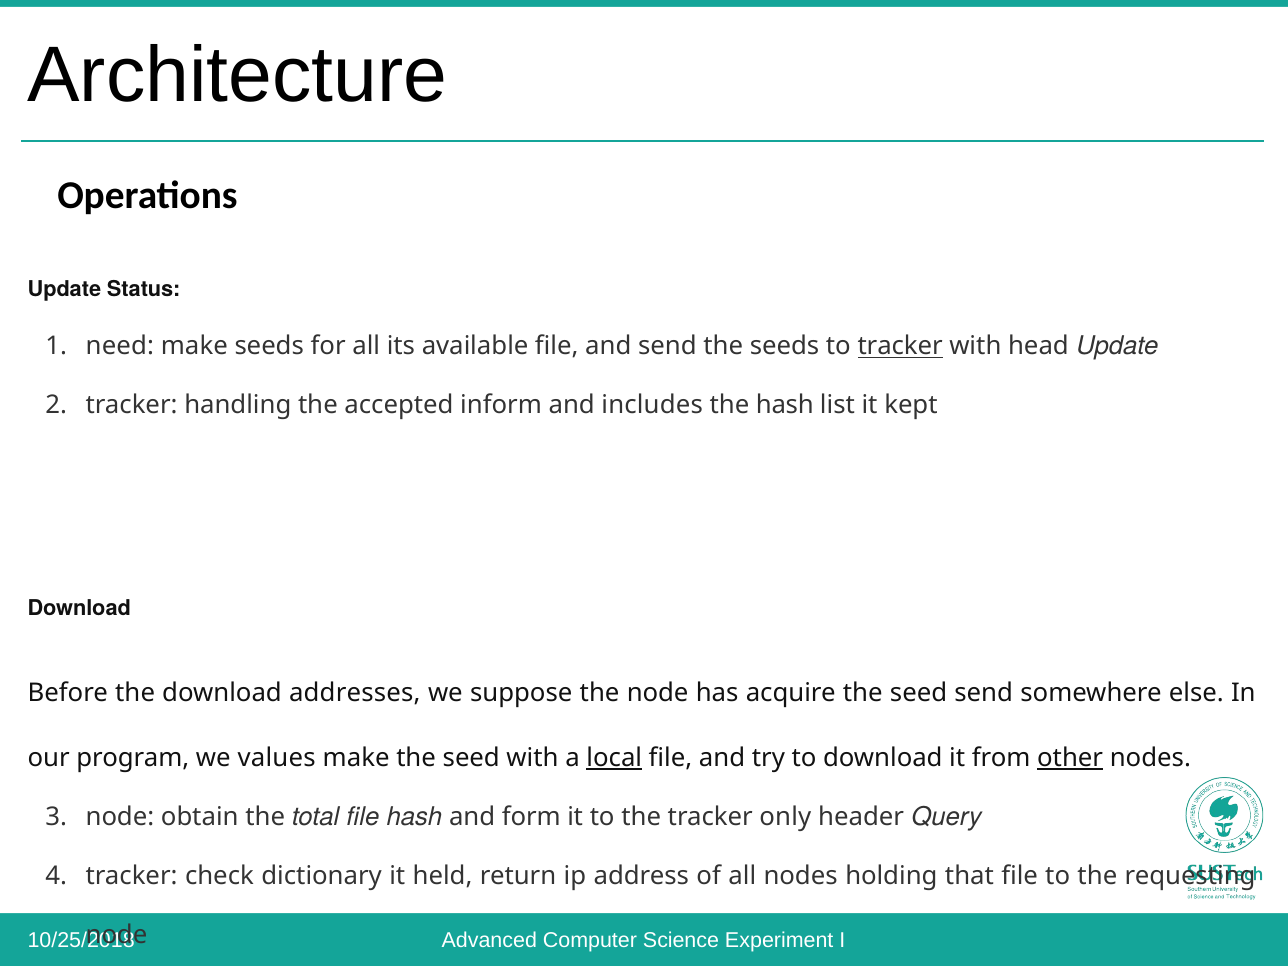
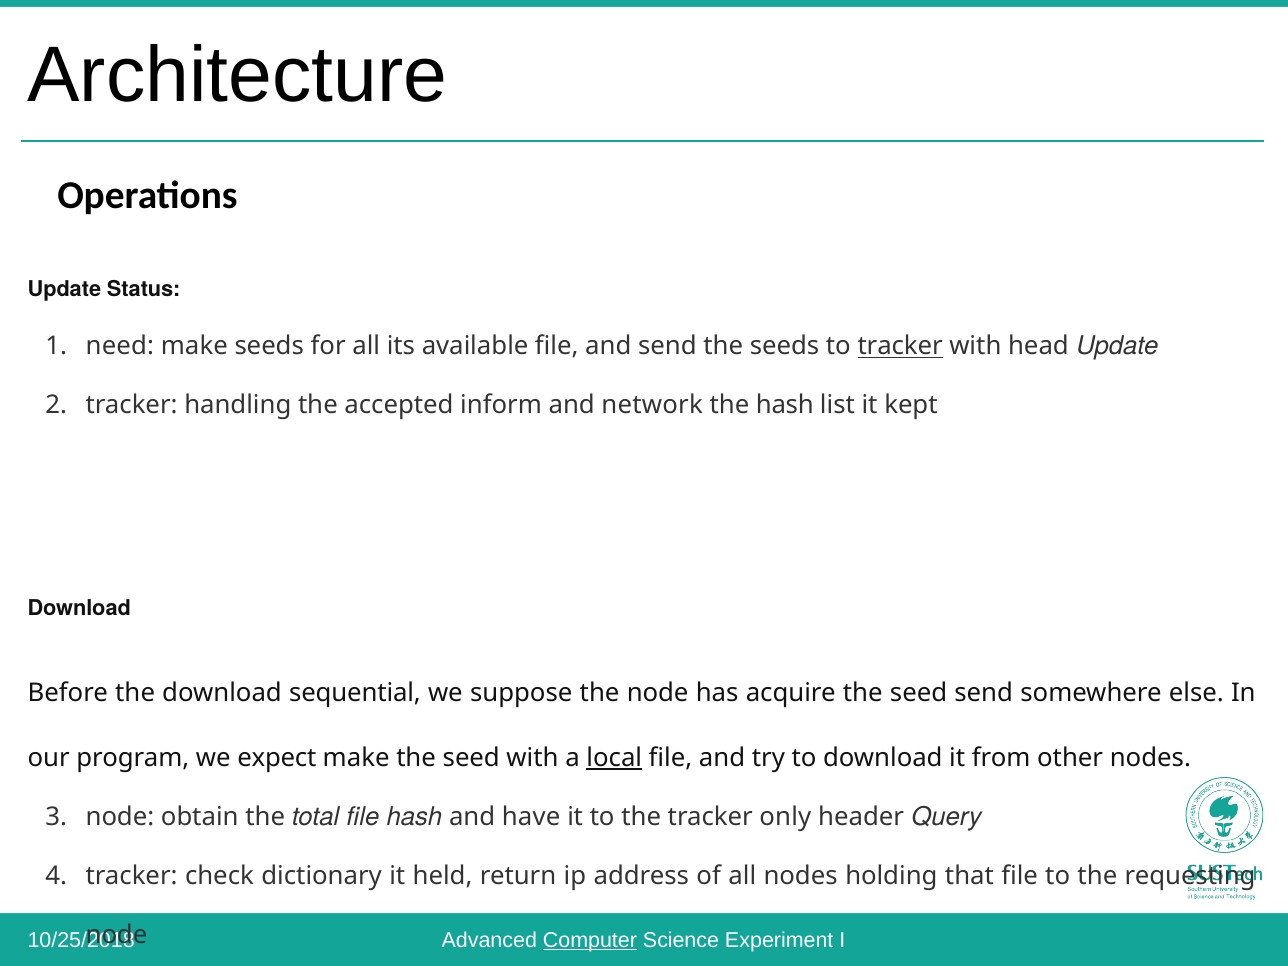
includes: includes -> network
download addresses: addresses -> sequential
values: values -> expect
other underline: present -> none
and form: form -> have
Computer underline: none -> present
